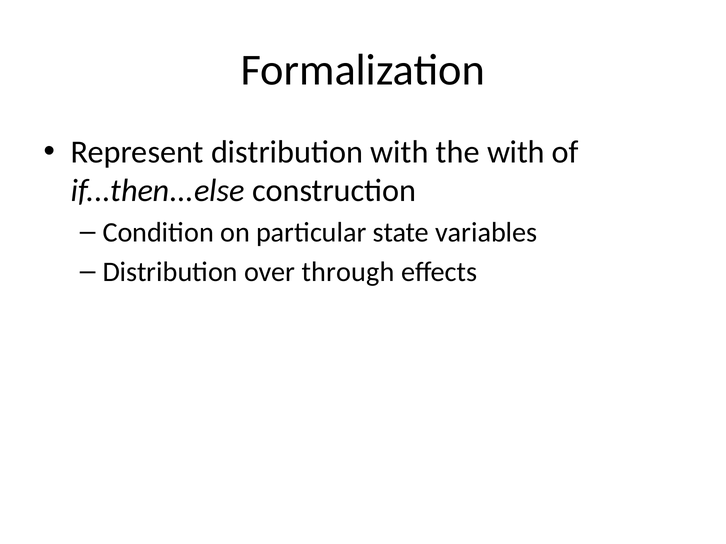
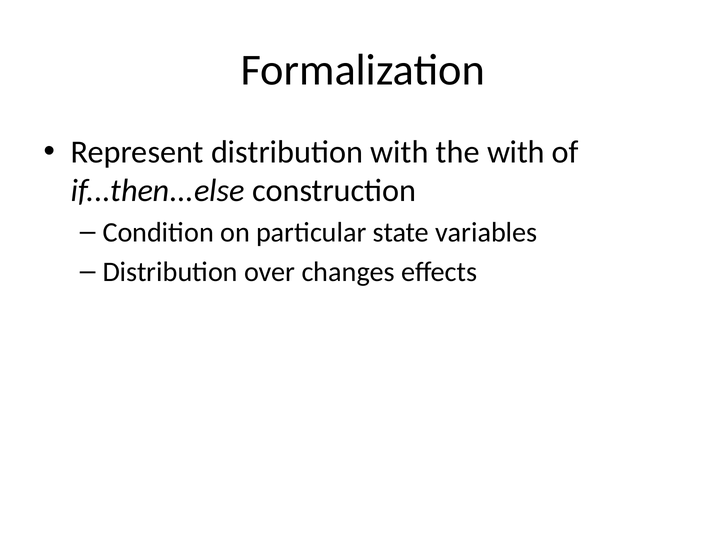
through: through -> changes
